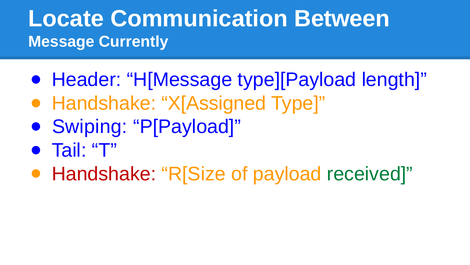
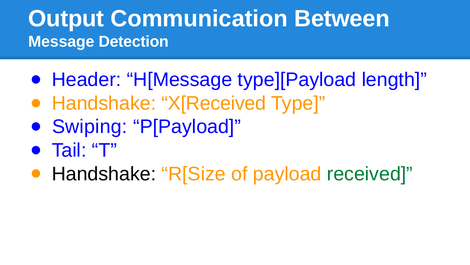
Locate: Locate -> Output
Currently: Currently -> Detection
X[Assigned: X[Assigned -> X[Received
Handshake at (104, 174) colour: red -> black
